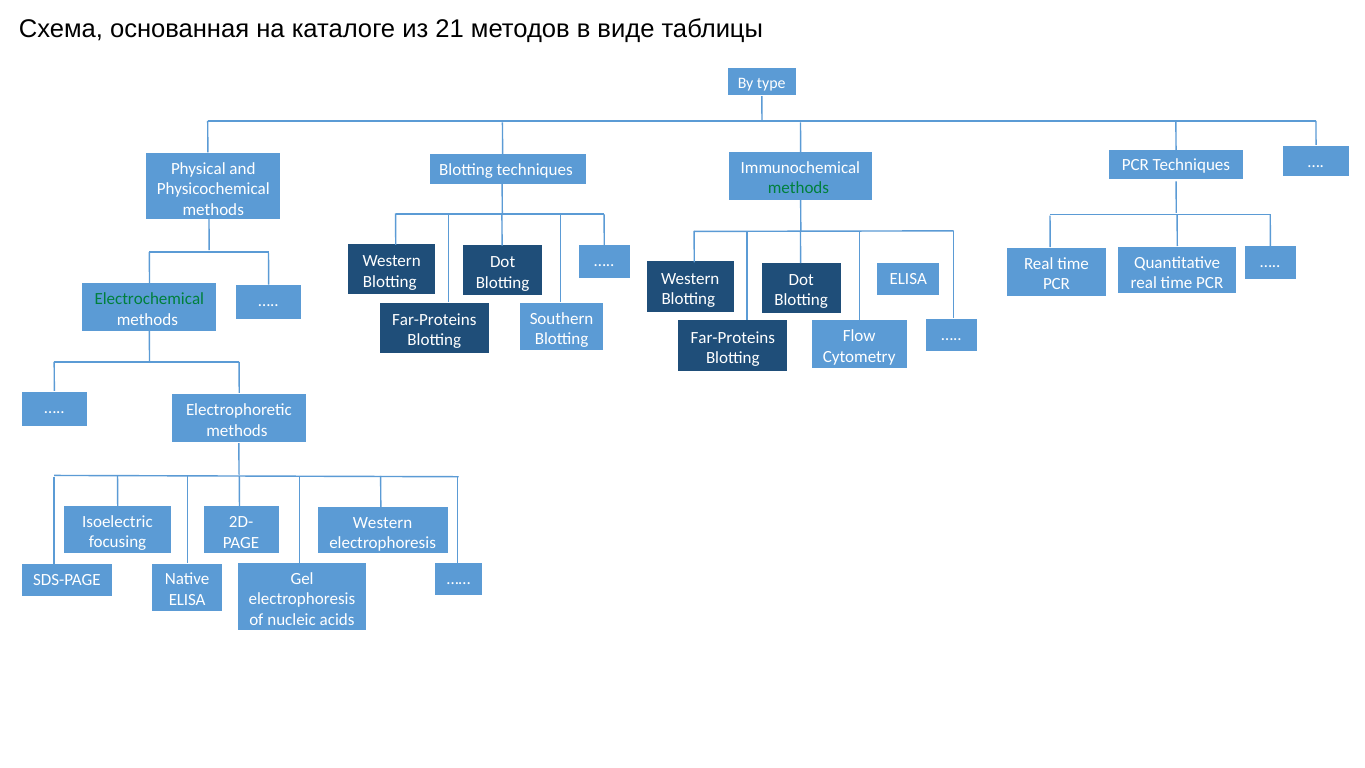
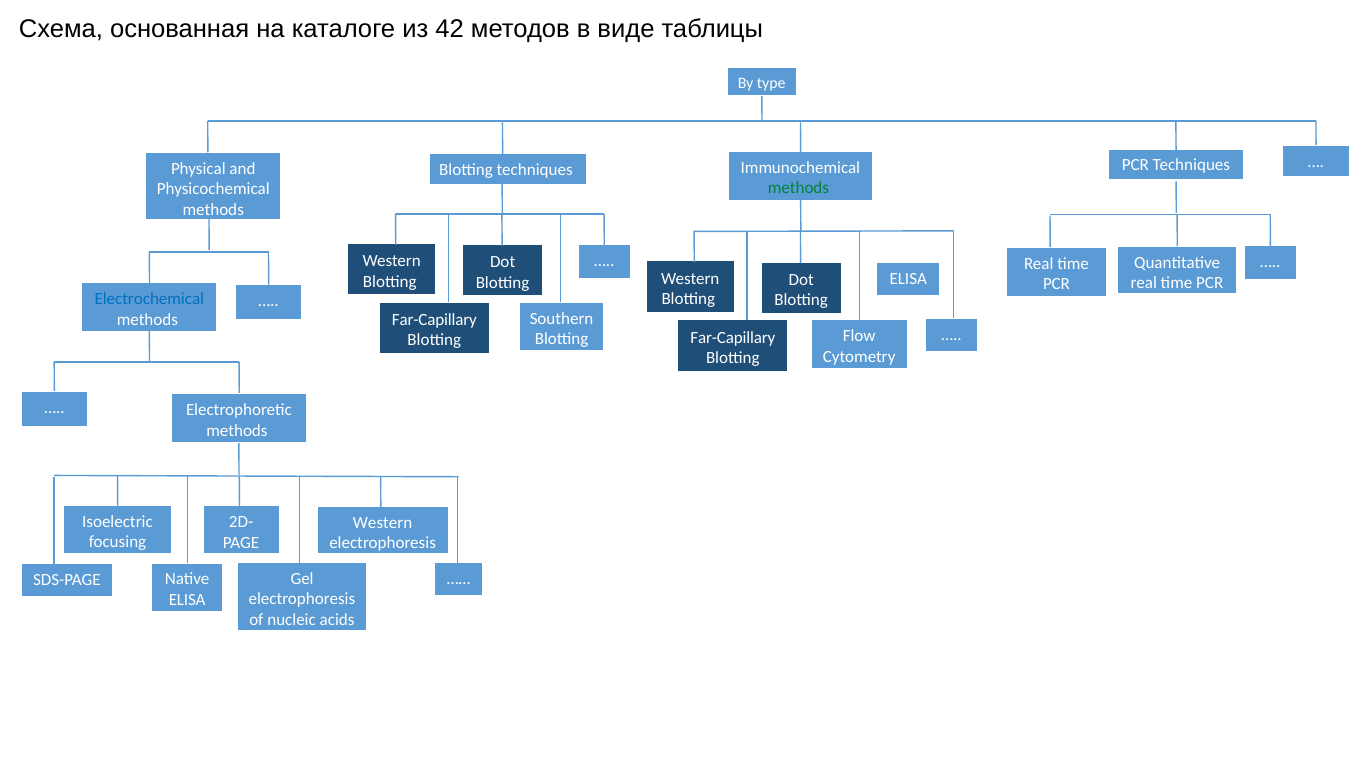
21: 21 -> 42
Electrochemical colour: green -> blue
Far-Proteins at (434, 320): Far-Proteins -> Far-Capillary
Far-Proteins at (733, 337): Far-Proteins -> Far-Capillary
